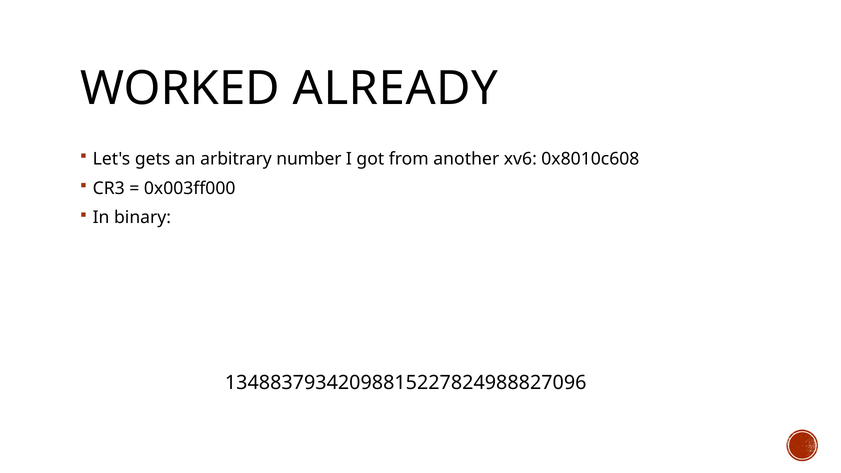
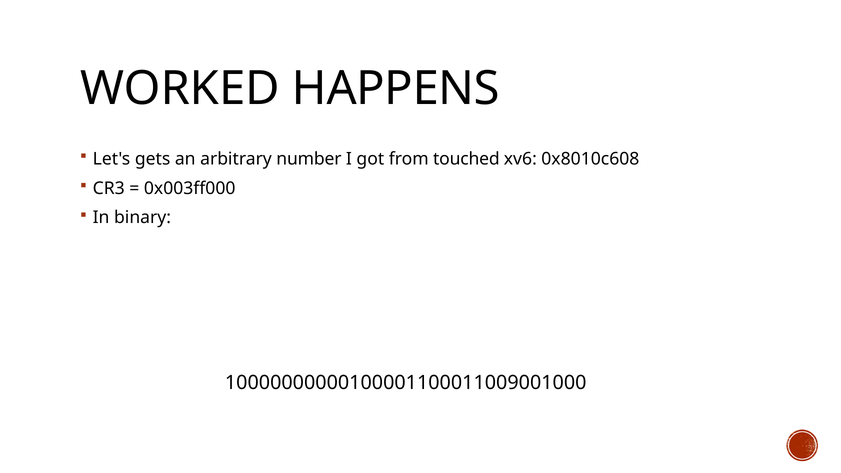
ALREADY: ALREADY -> HAPPENS
another: another -> touched
13488379342098815227824988827096: 13488379342098815227824988827096 -> 10000000000100001100011009001000
